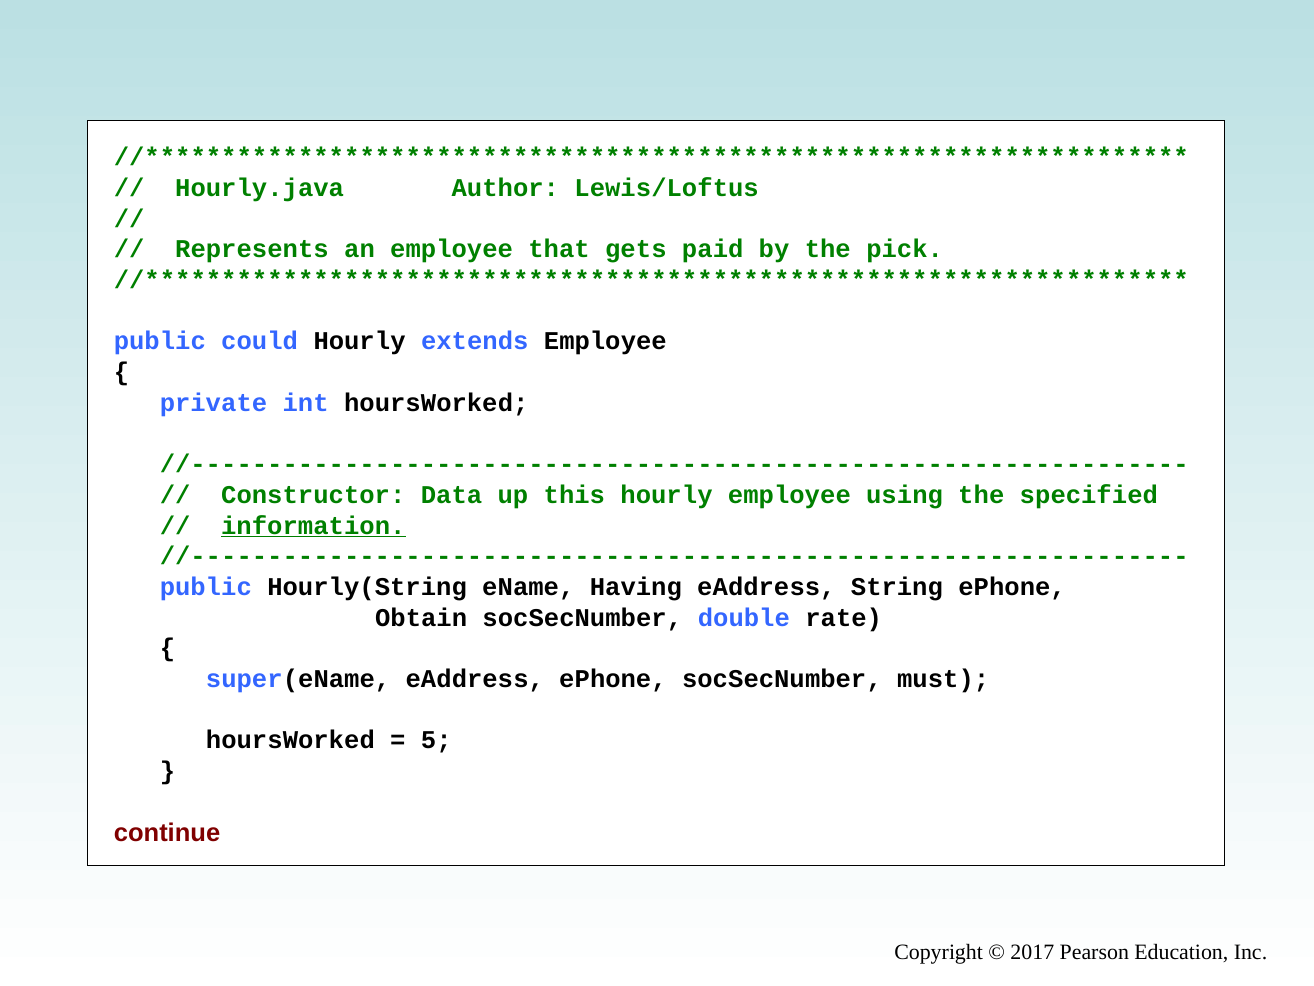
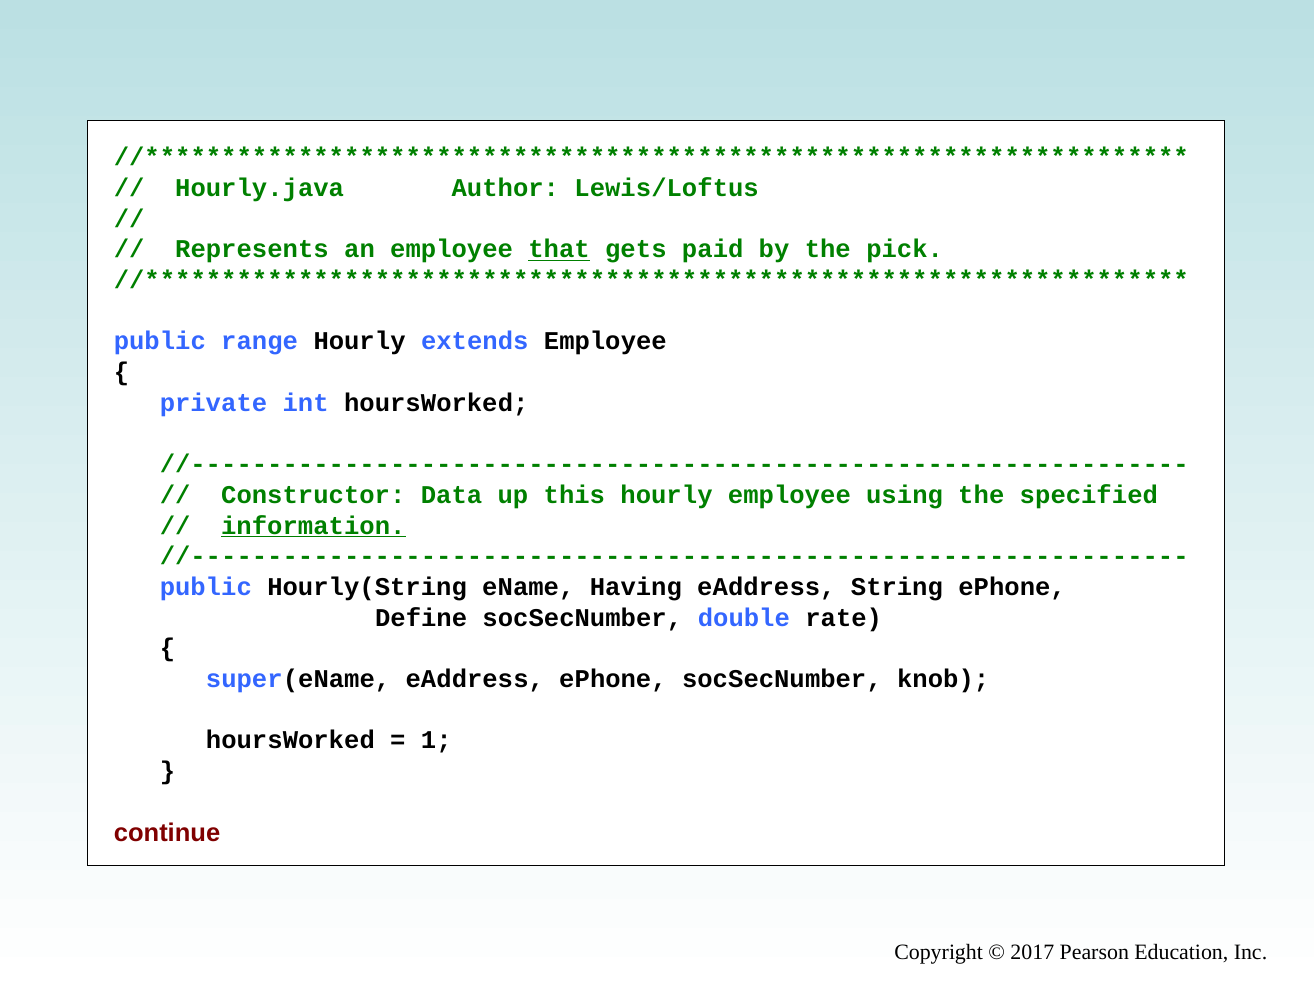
that underline: none -> present
could: could -> range
Obtain: Obtain -> Define
must: must -> knob
5: 5 -> 1
